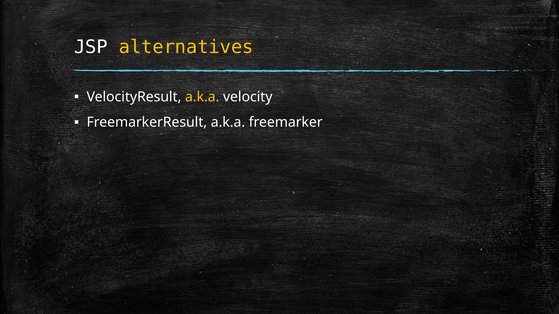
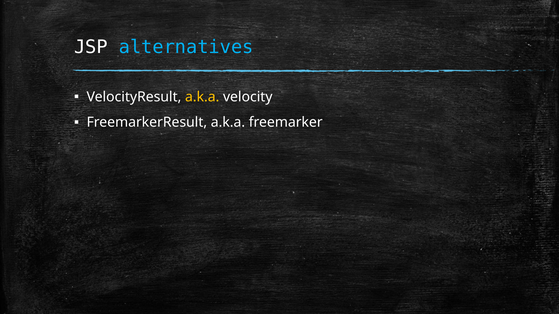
alternatives colour: yellow -> light blue
